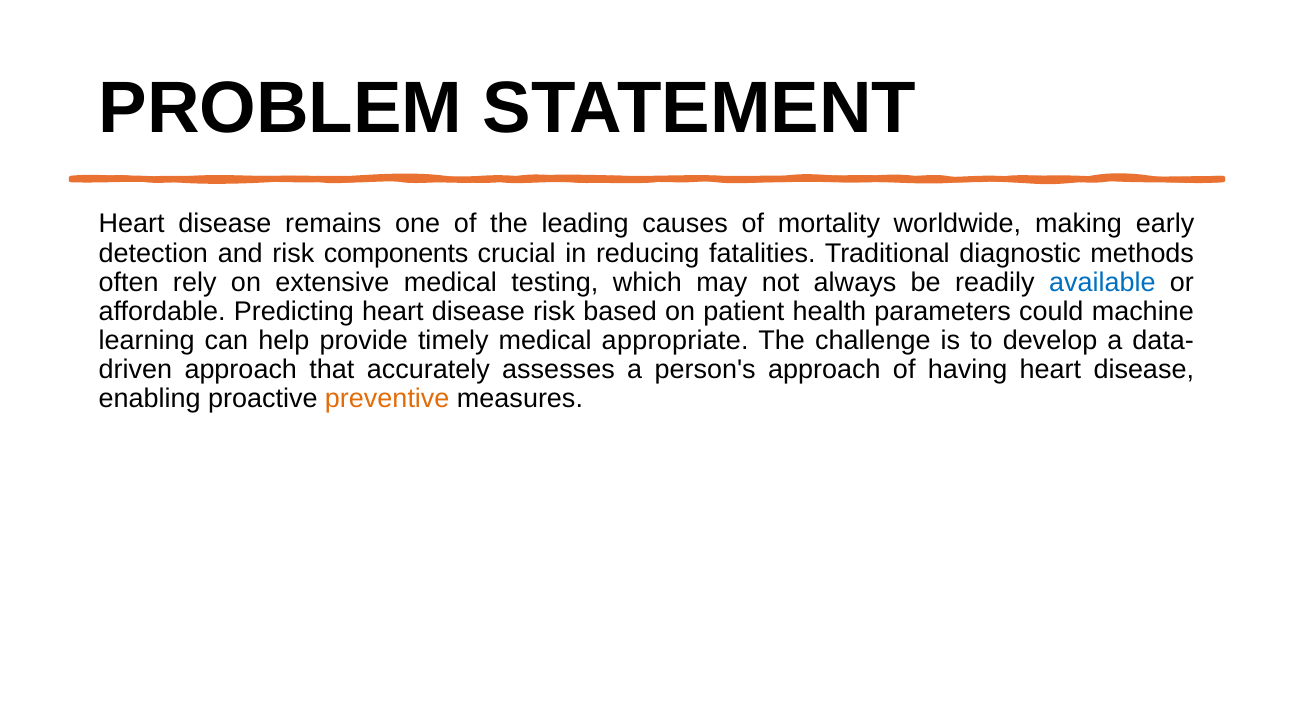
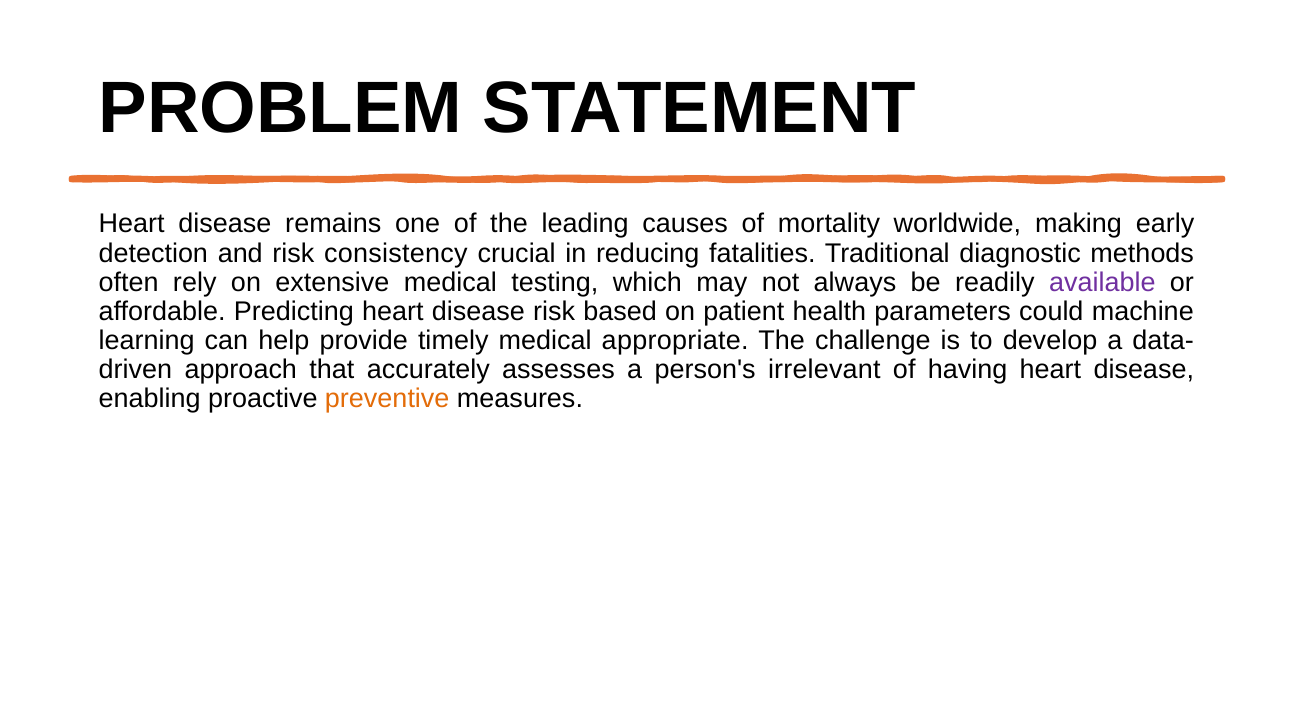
components: components -> consistency
available colour: blue -> purple
person's approach: approach -> irrelevant
